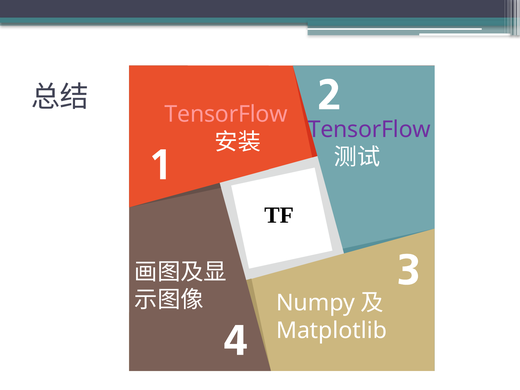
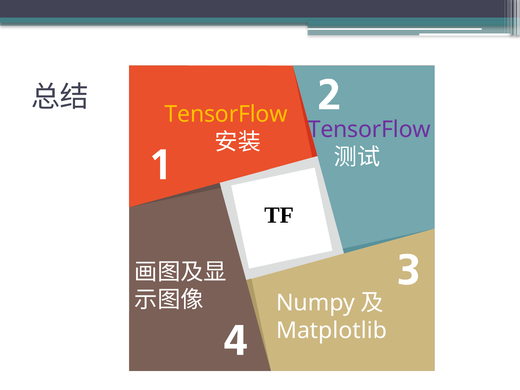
TensorFlow at (226, 114) colour: pink -> yellow
